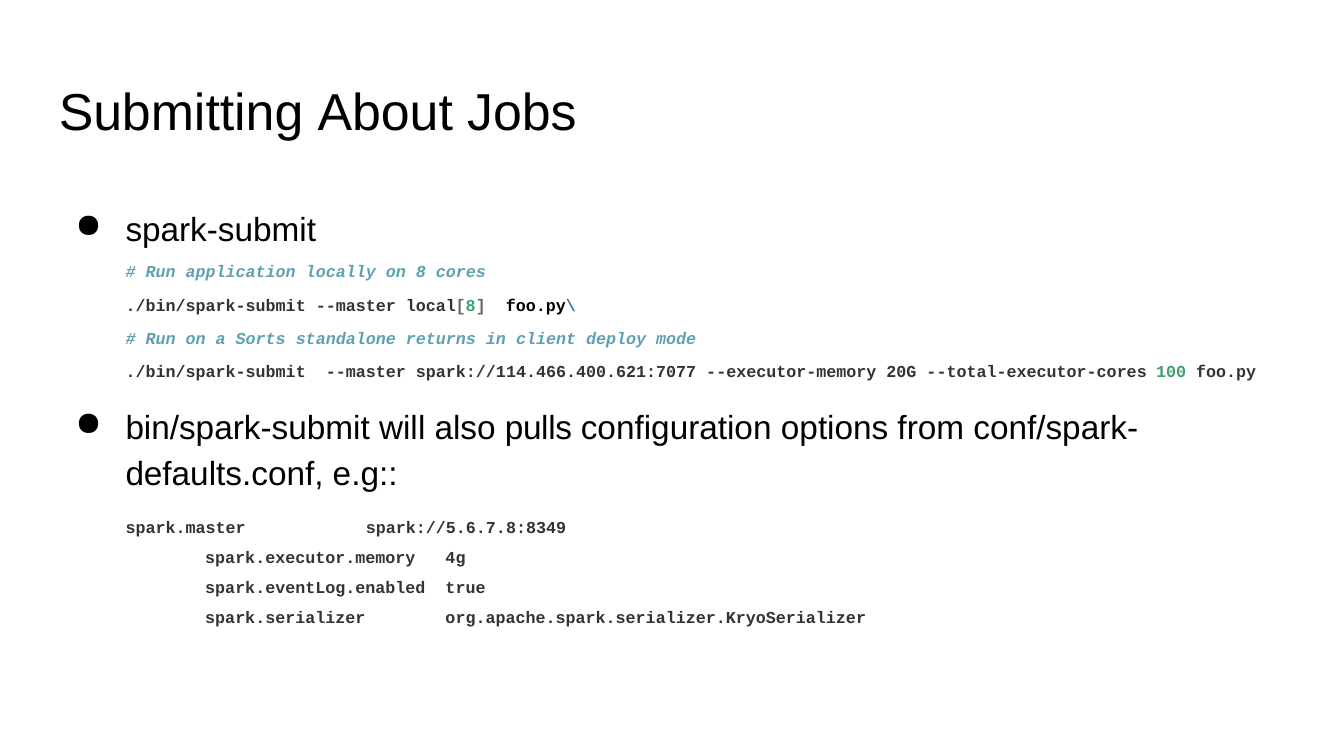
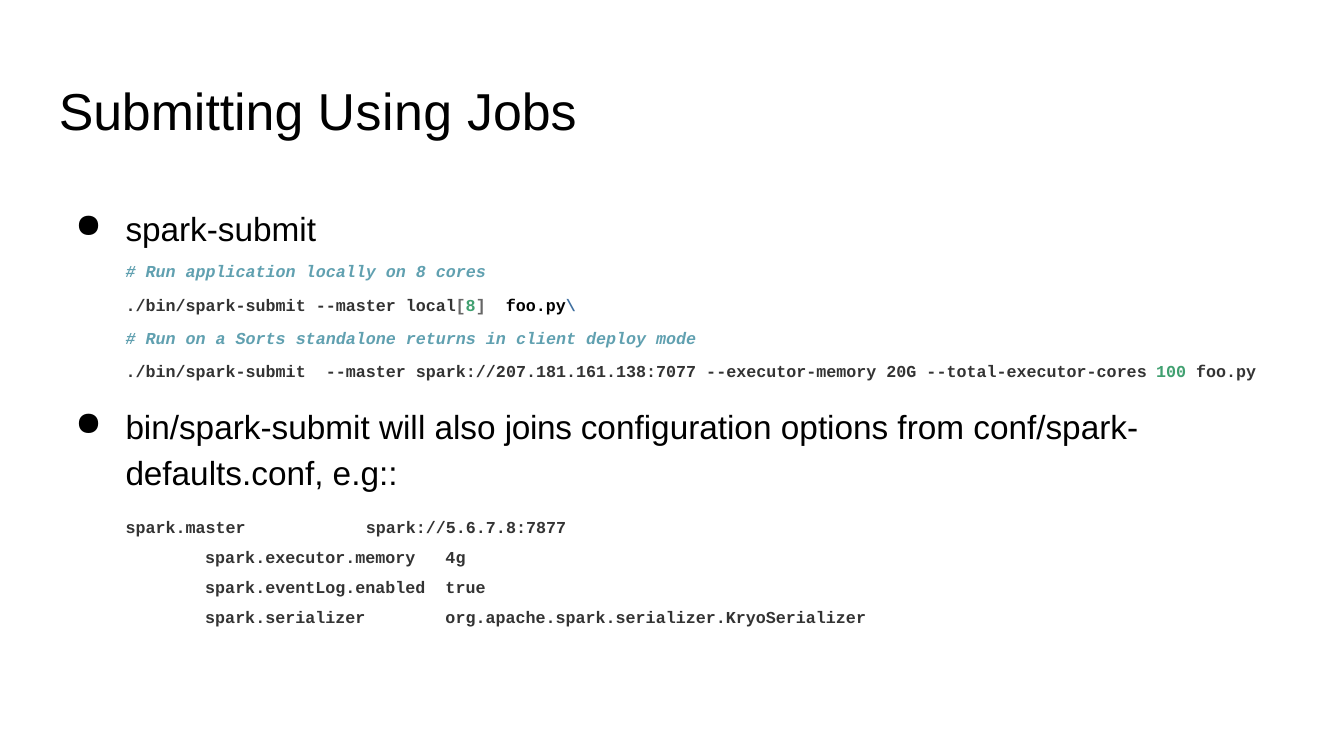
About: About -> Using
spark://114.466.400.621:7077: spark://114.466.400.621:7077 -> spark://207.181.161.138:7077
pulls: pulls -> joins
spark://5.6.7.8:8349: spark://5.6.7.8:8349 -> spark://5.6.7.8:7877
